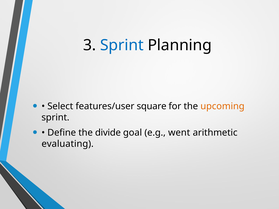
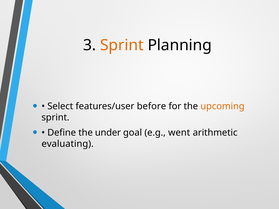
Sprint at (122, 45) colour: blue -> orange
square: square -> before
divide: divide -> under
